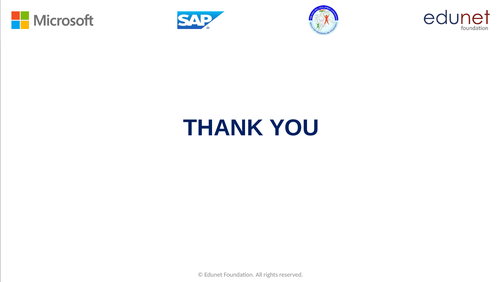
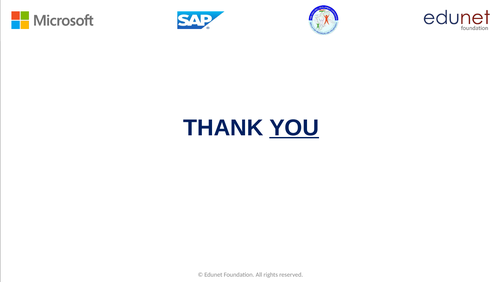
YOU underline: none -> present
